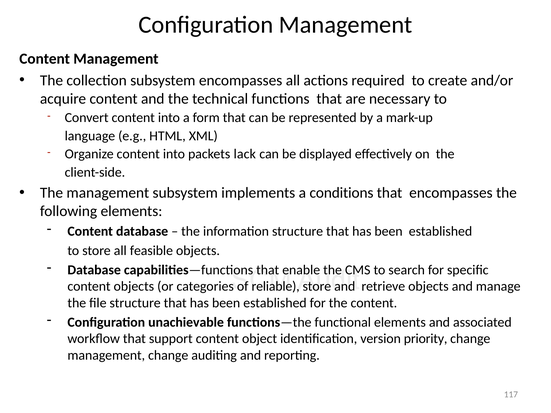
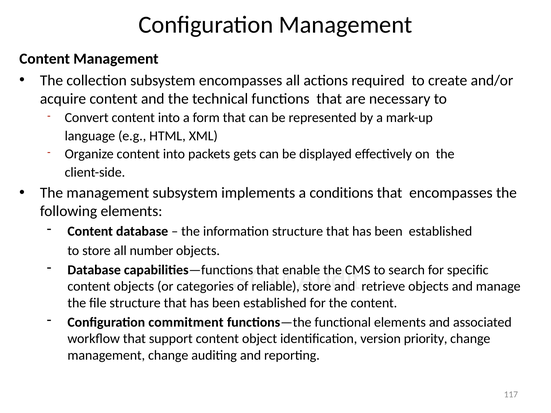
lack: lack -> gets
feasible: feasible -> number
unachievable: unachievable -> commitment
